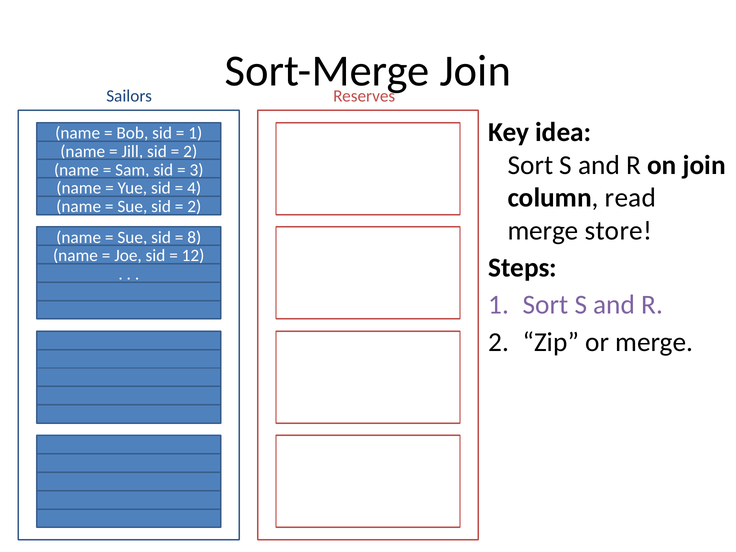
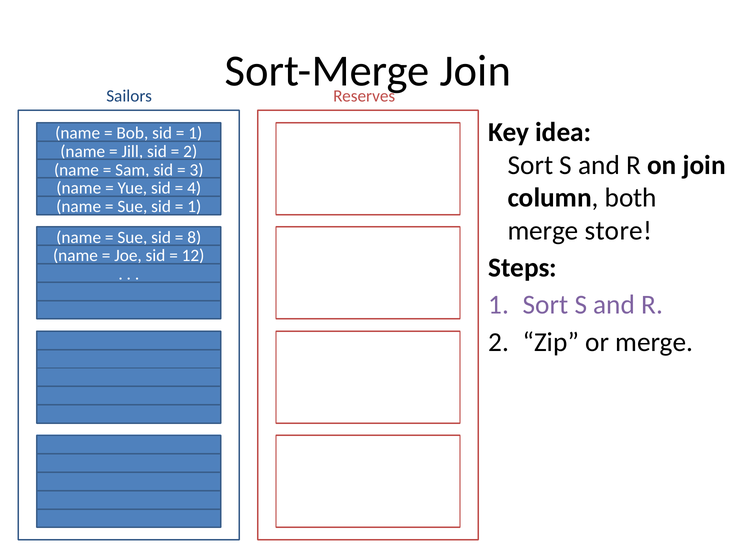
read: read -> both
2 at (194, 207): 2 -> 1
